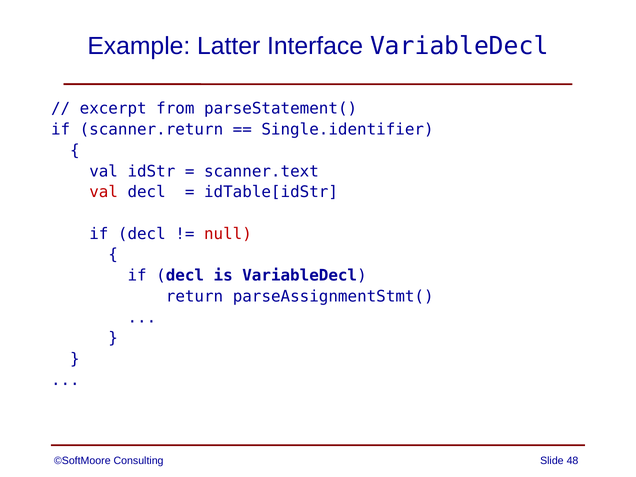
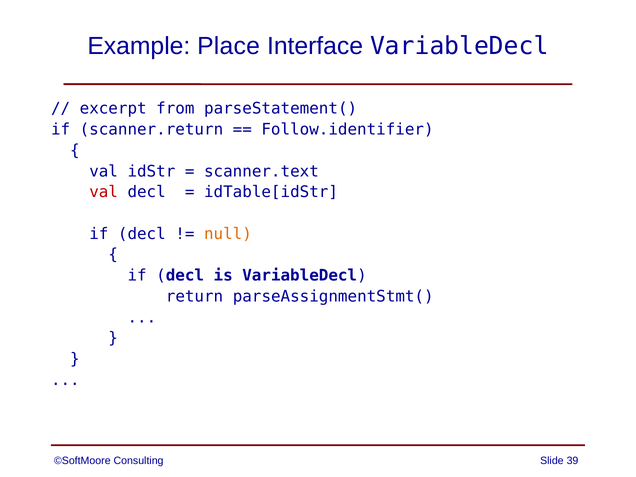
Latter: Latter -> Place
Single.identifier: Single.identifier -> Follow.identifier
null colour: red -> orange
48: 48 -> 39
